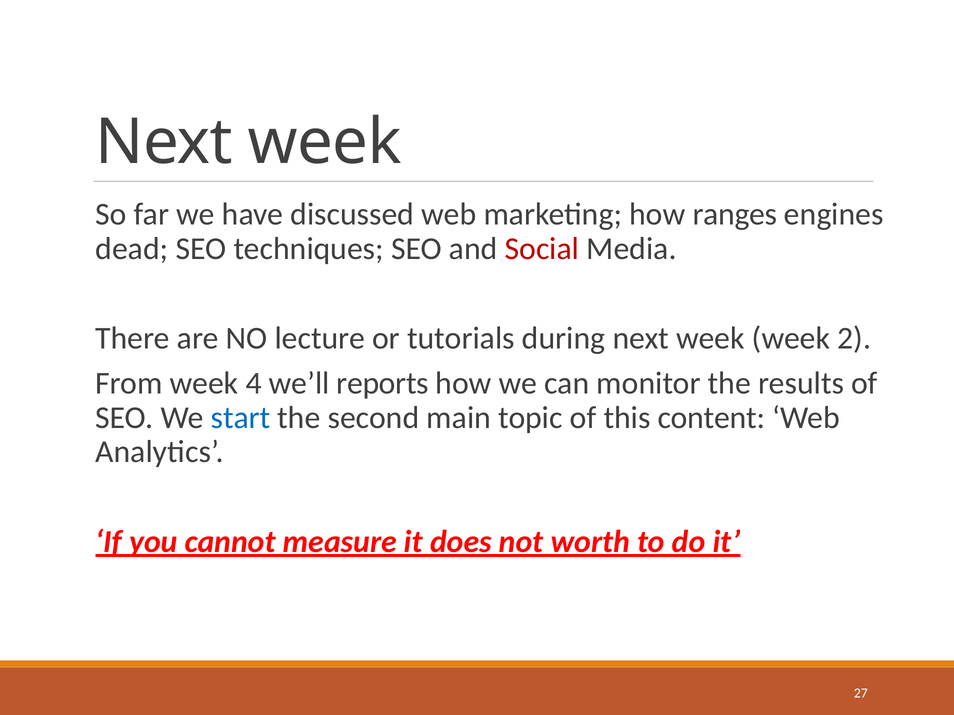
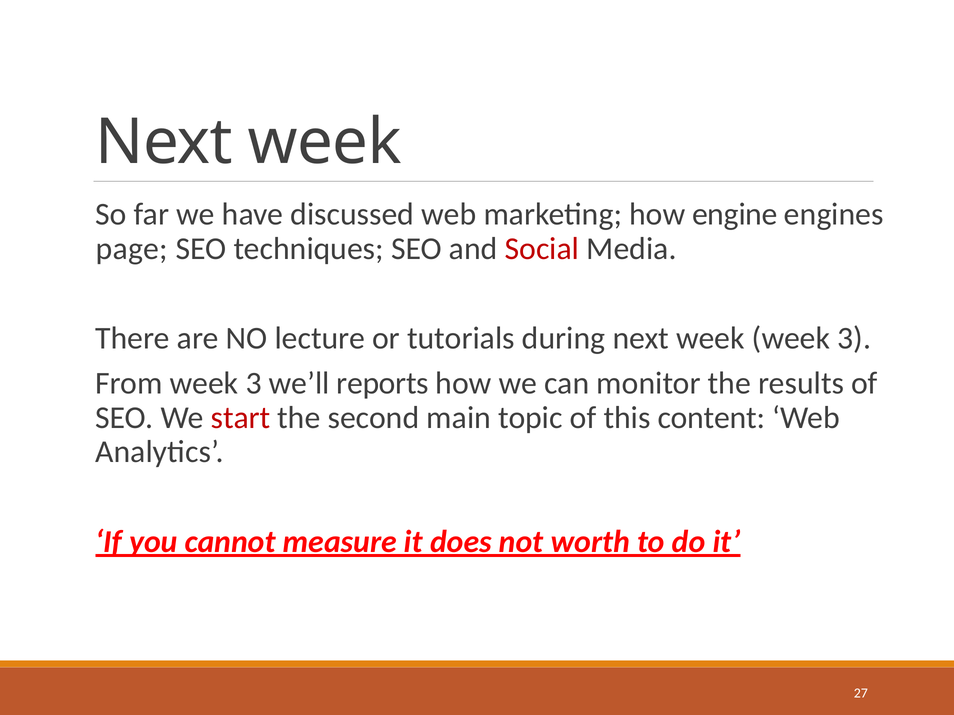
ranges: ranges -> engine
dead: dead -> page
week week 2: 2 -> 3
From week 4: 4 -> 3
start colour: blue -> red
